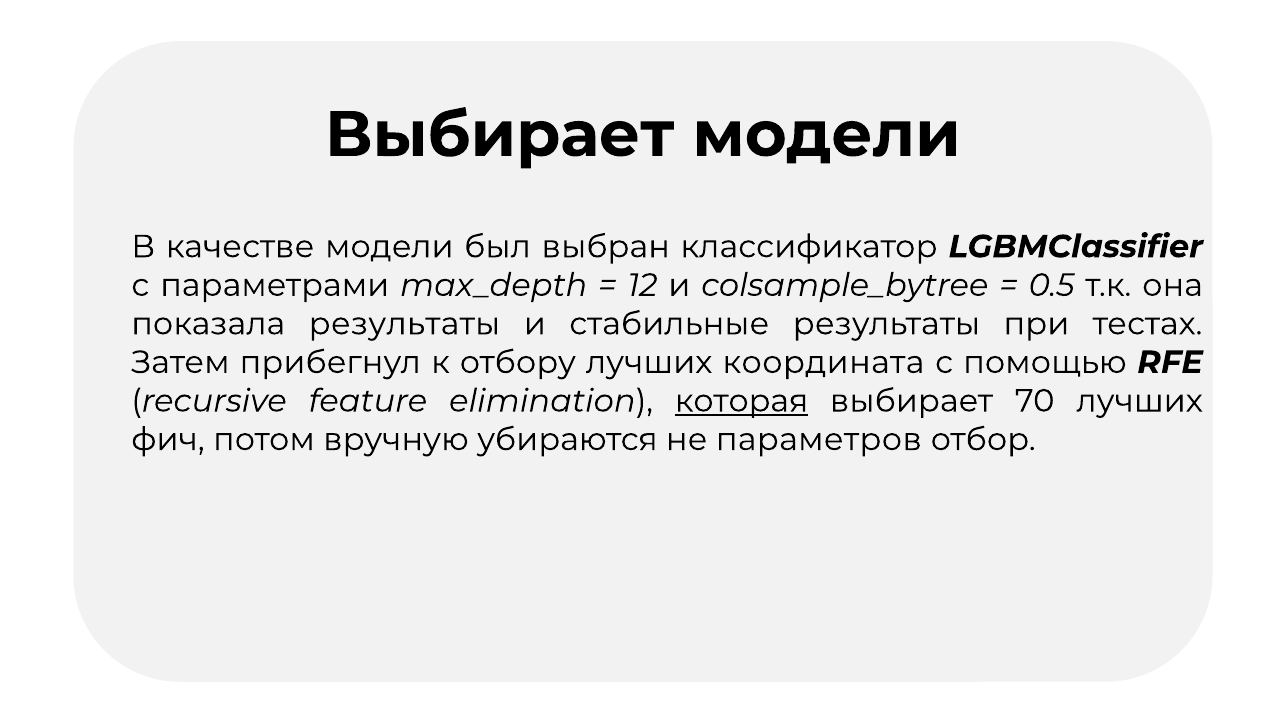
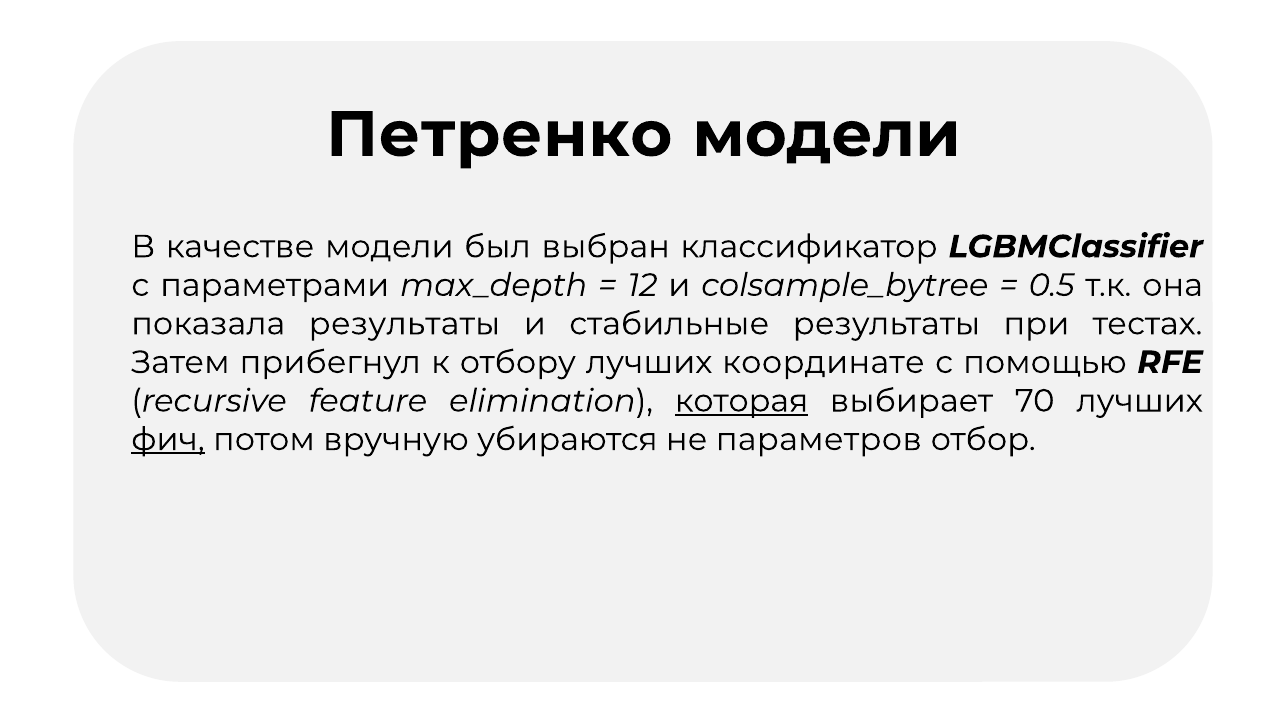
Выбирает at (500, 135): Выбирает -> Петренко
координата: координата -> координате
фич underline: none -> present
